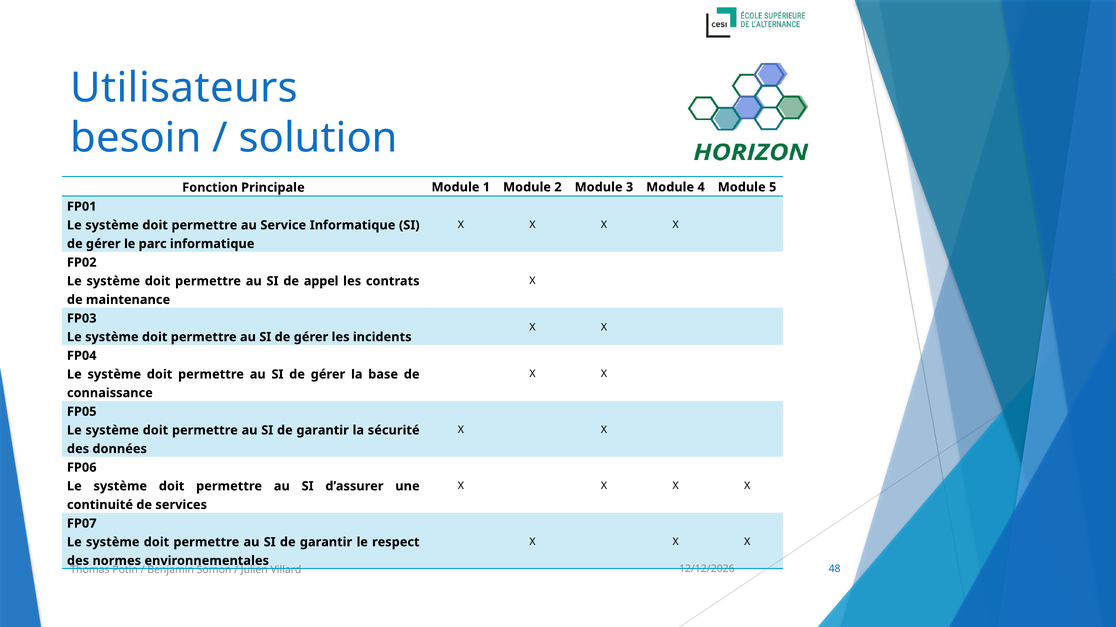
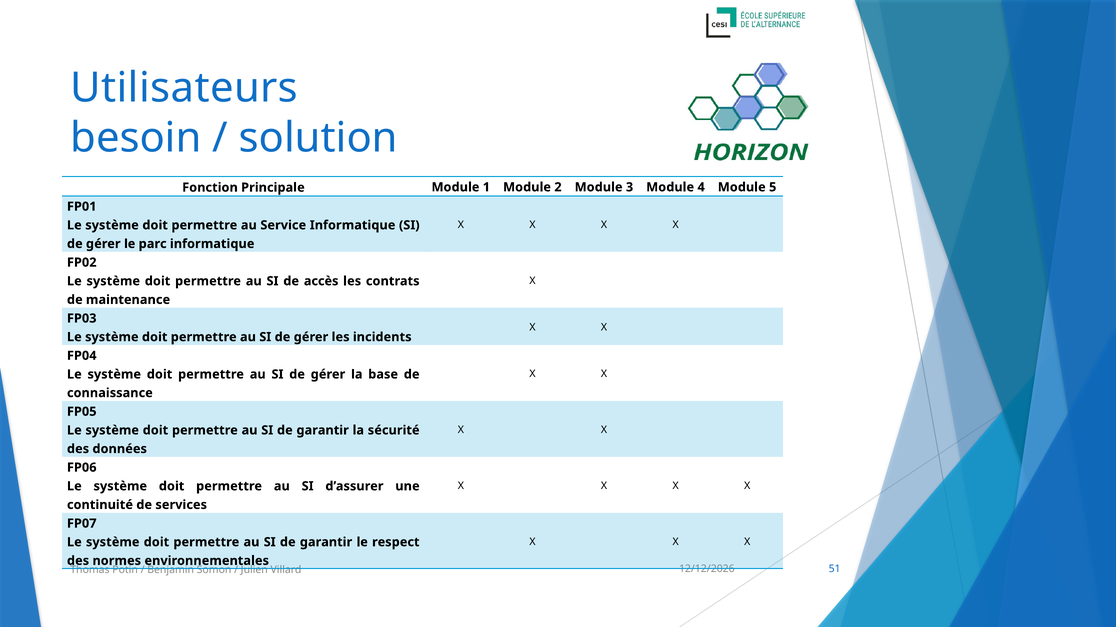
appel: appel -> accès
48: 48 -> 51
